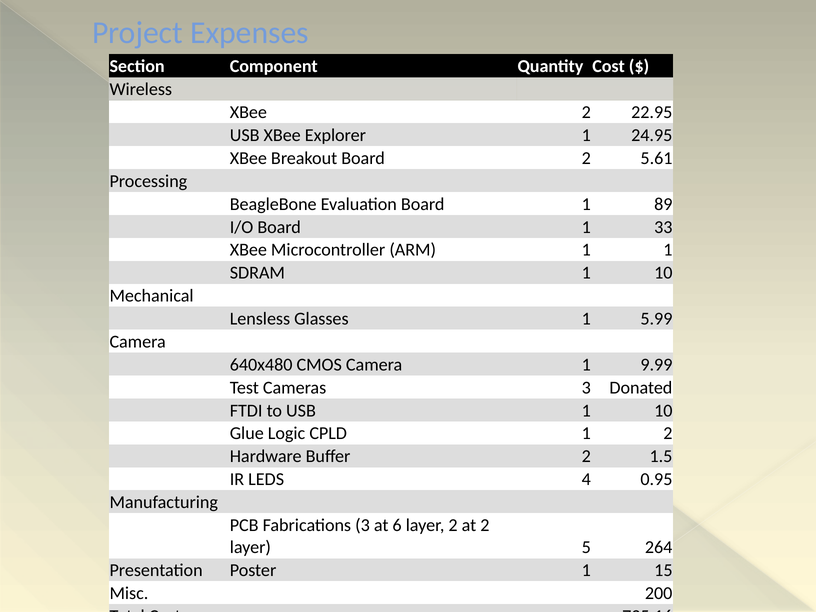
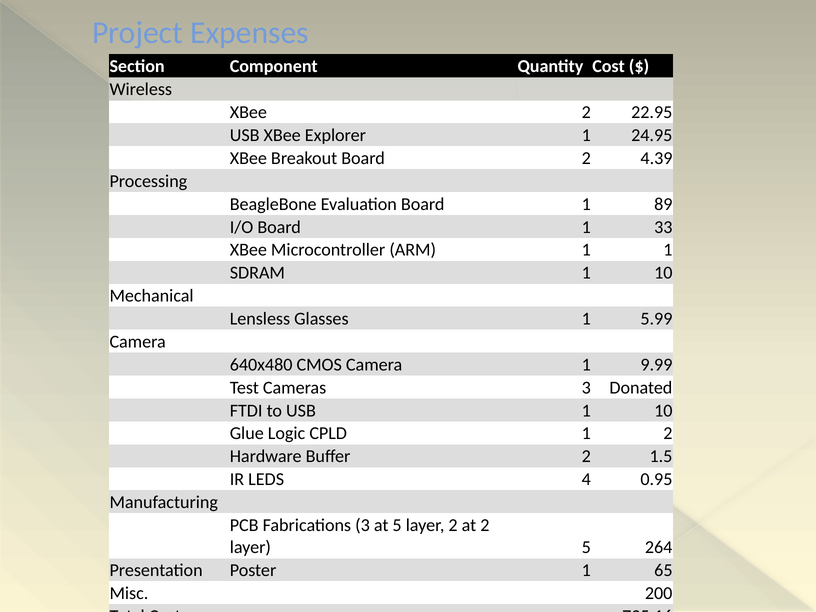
5.61: 5.61 -> 4.39
at 6: 6 -> 5
15: 15 -> 65
